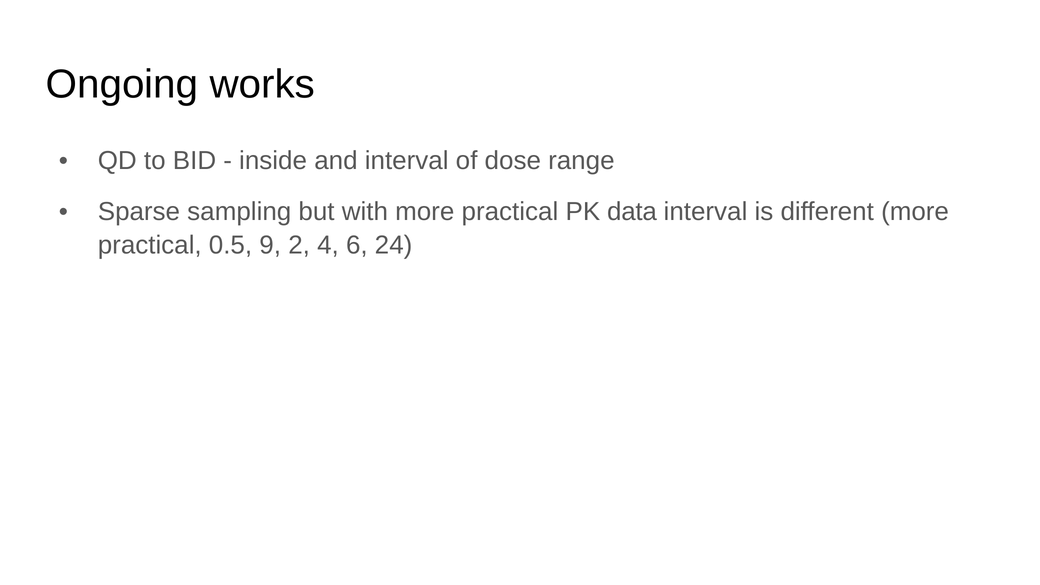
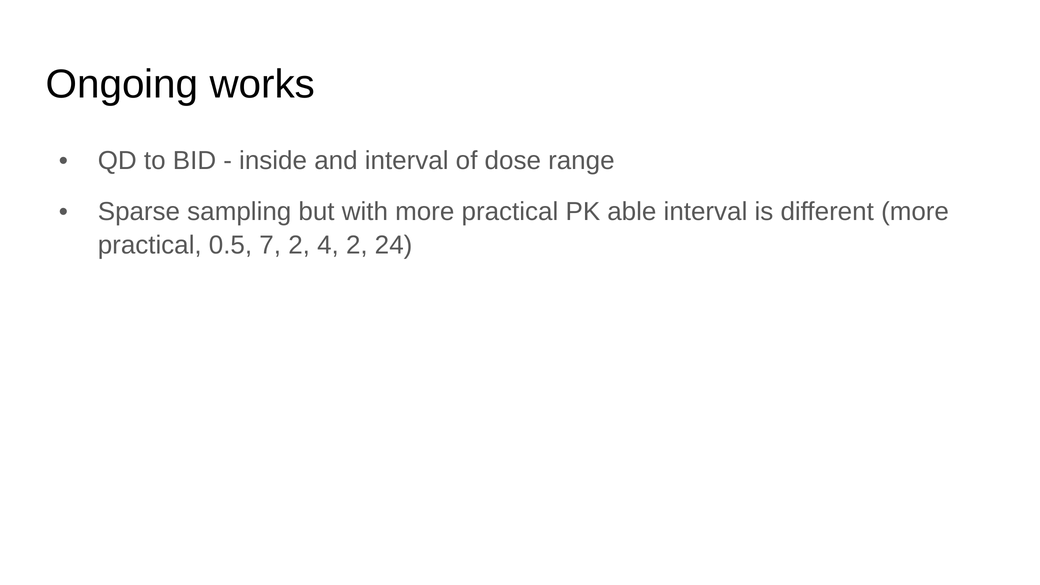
data: data -> able
9: 9 -> 7
4 6: 6 -> 2
